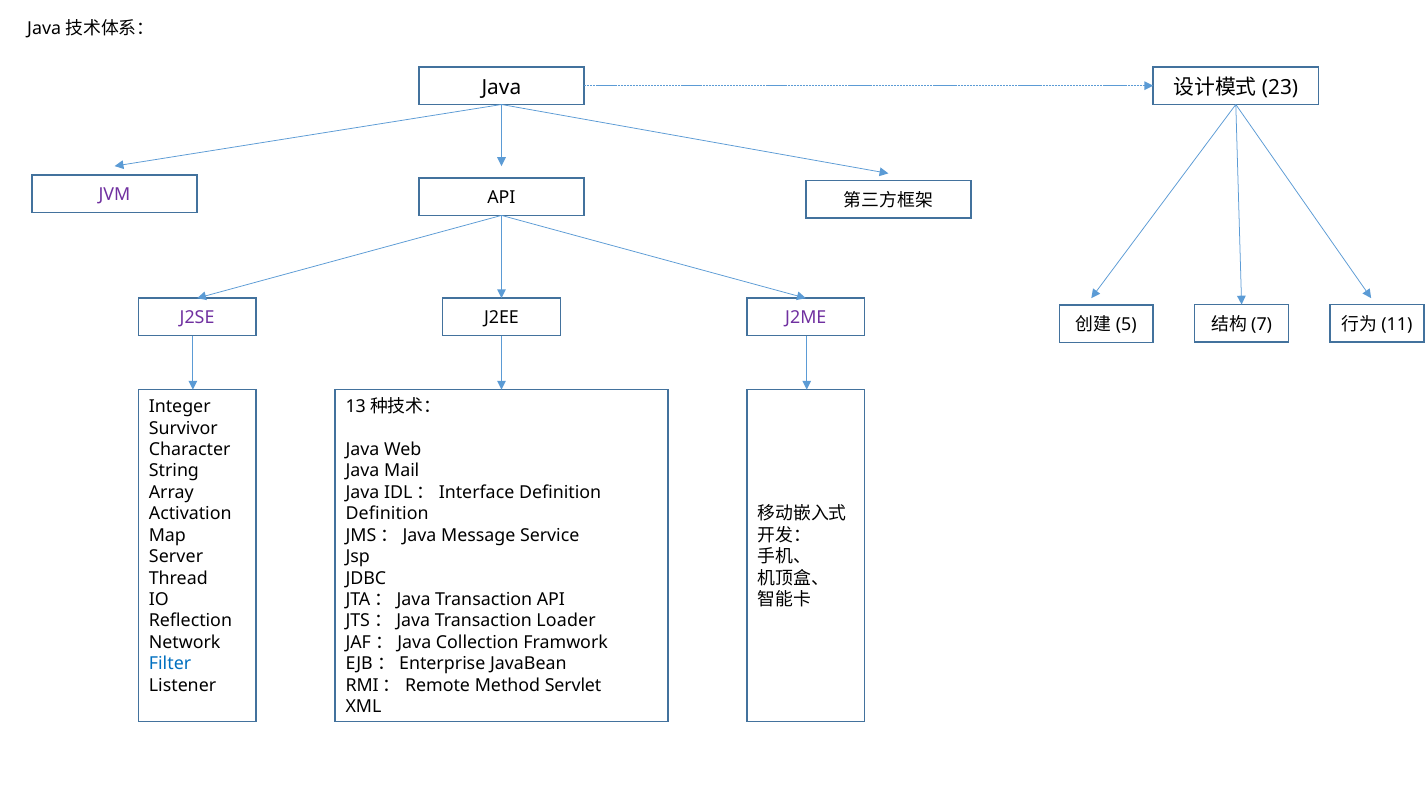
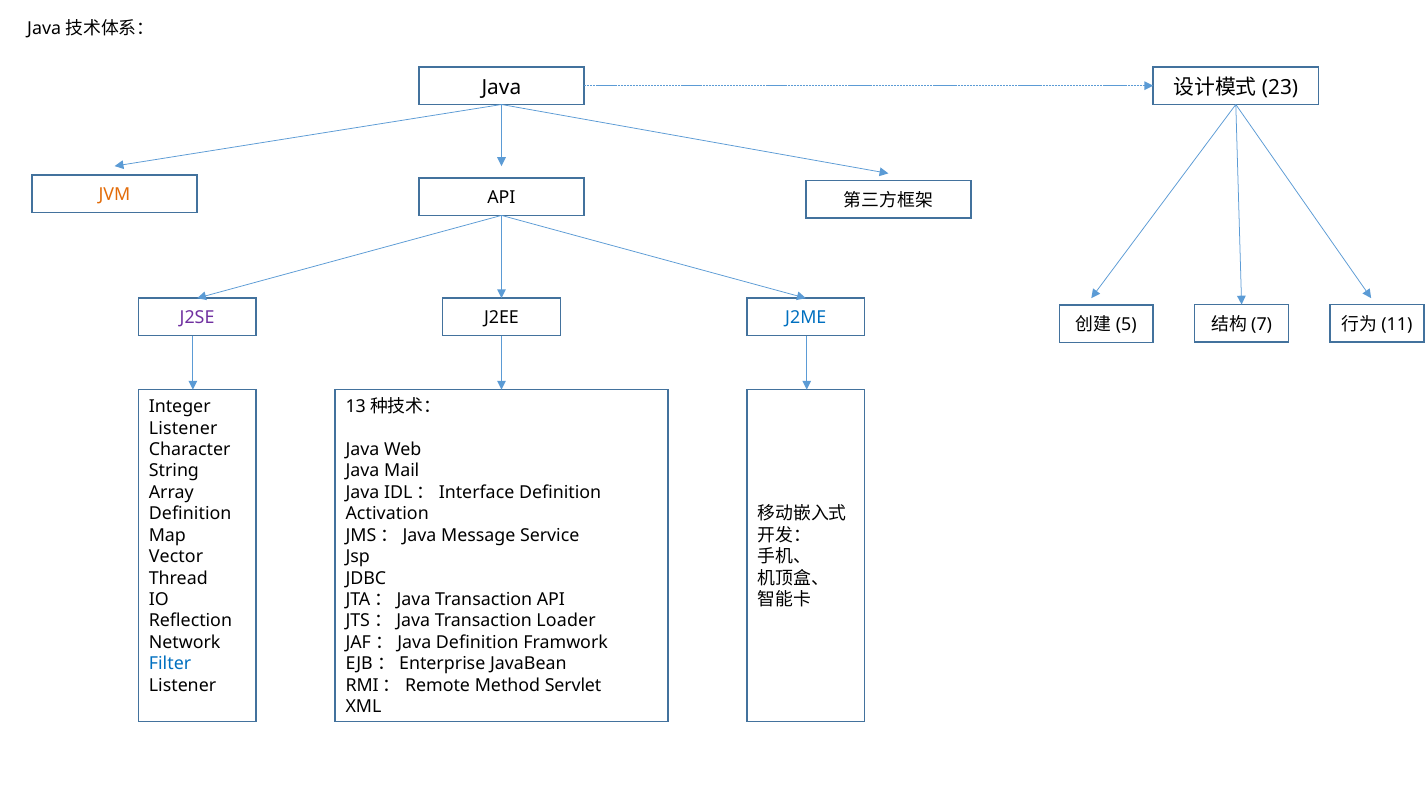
JVM colour: purple -> orange
J2ME colour: purple -> blue
Survivor at (183, 428): Survivor -> Listener
Activation at (190, 514): Activation -> Definition
Definition at (387, 514): Definition -> Activation
Server: Server -> Vector
JAF：Java Collection: Collection -> Definition
